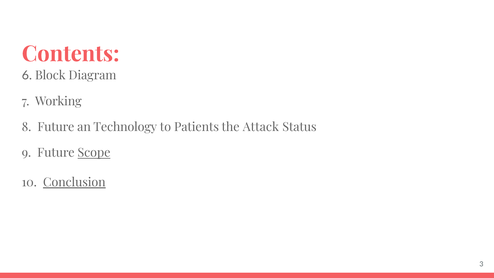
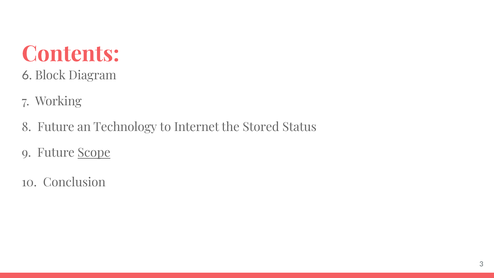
Patients: Patients -> Internet
Attack: Attack -> Stored
Conclusion underline: present -> none
